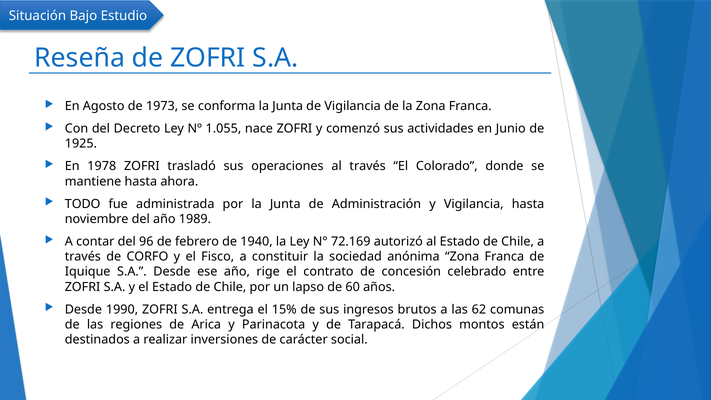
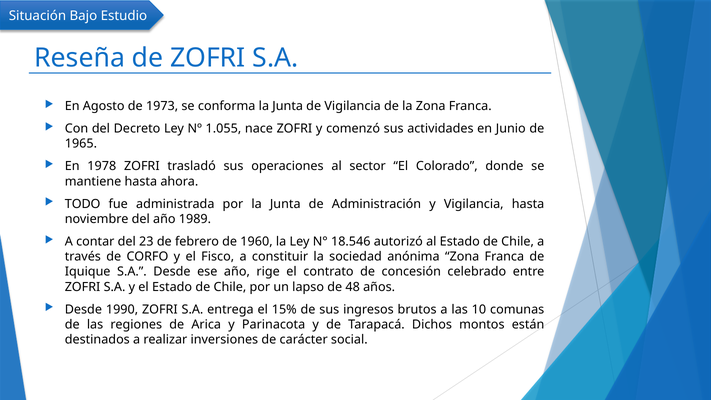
1925: 1925 -> 1965
al través: través -> sector
96: 96 -> 23
1940: 1940 -> 1960
72.169: 72.169 -> 18.546
60: 60 -> 48
62: 62 -> 10
